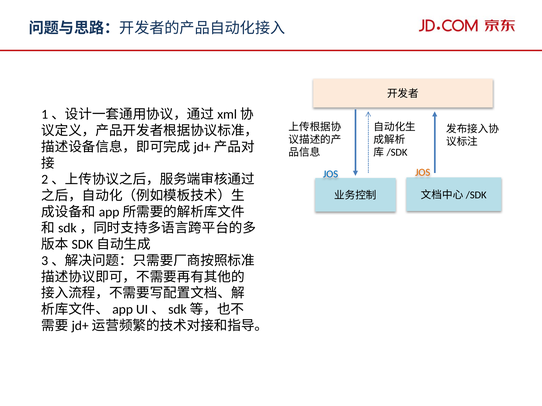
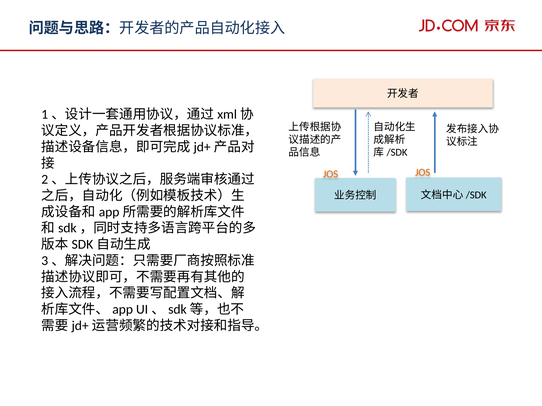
JOS at (331, 174) colour: blue -> orange
